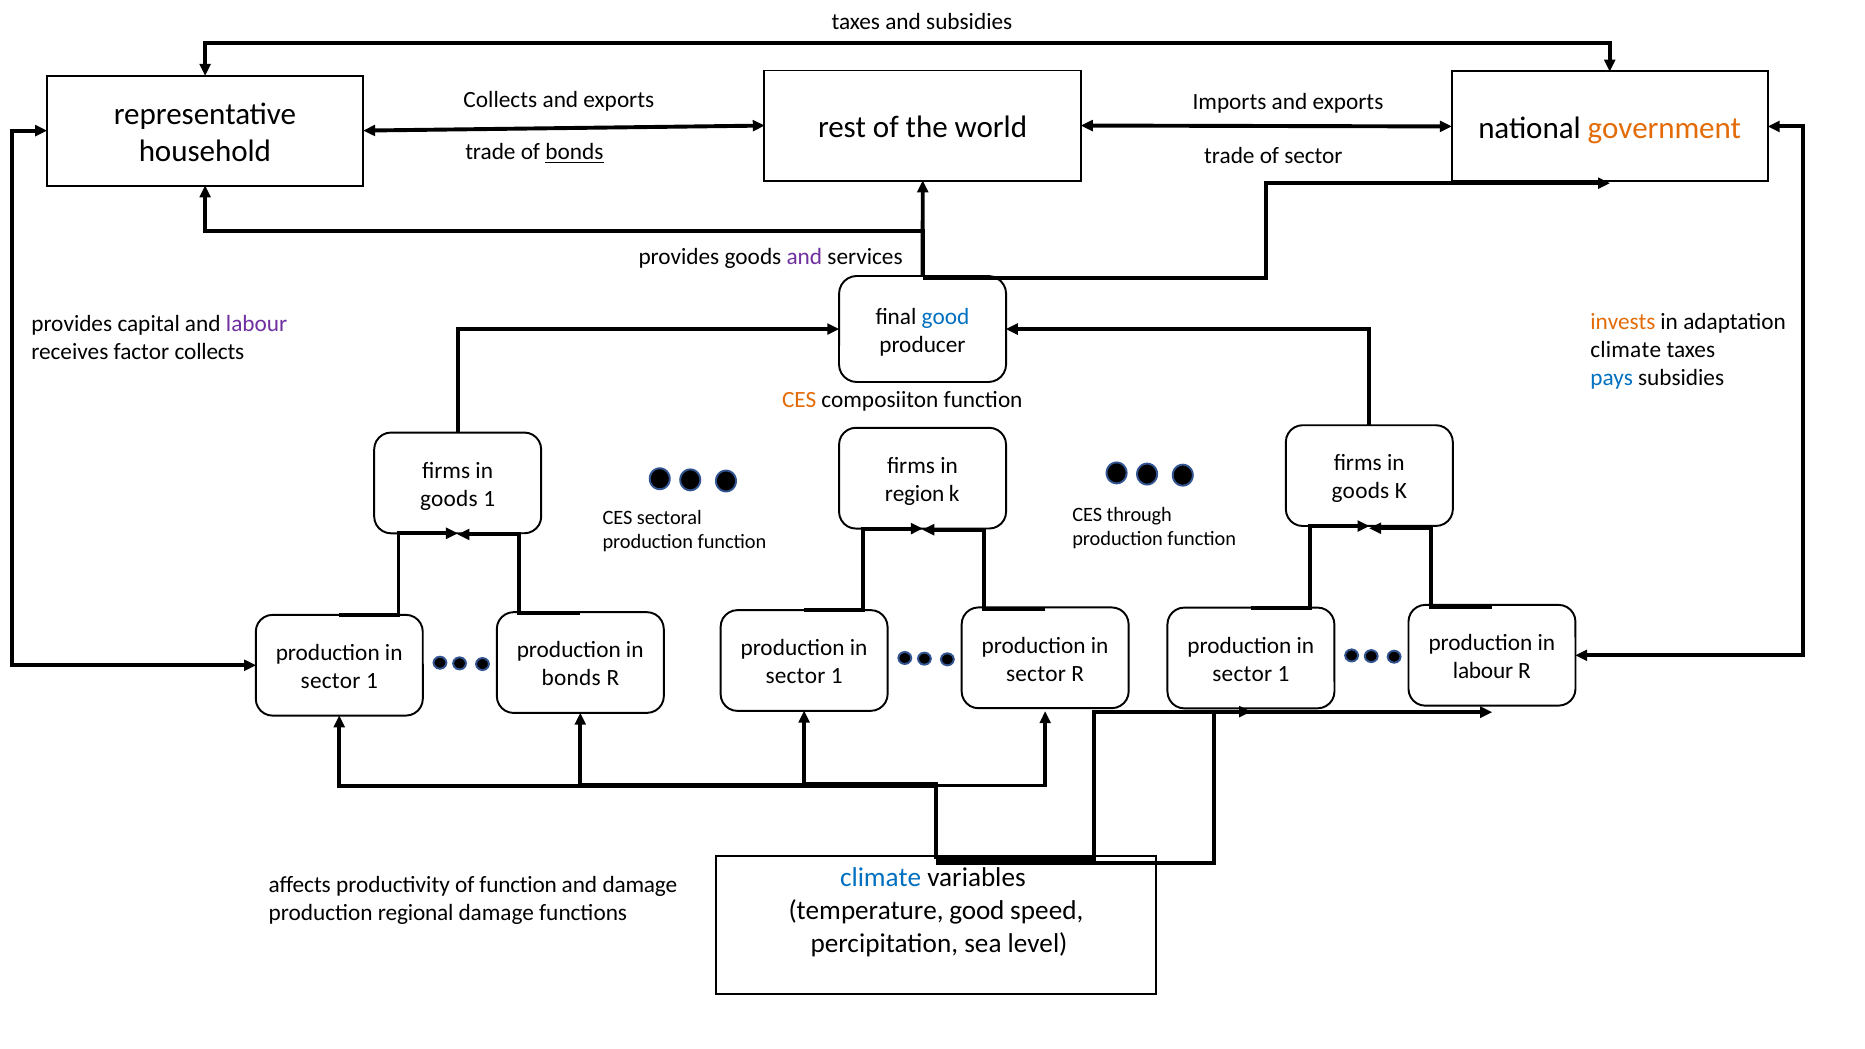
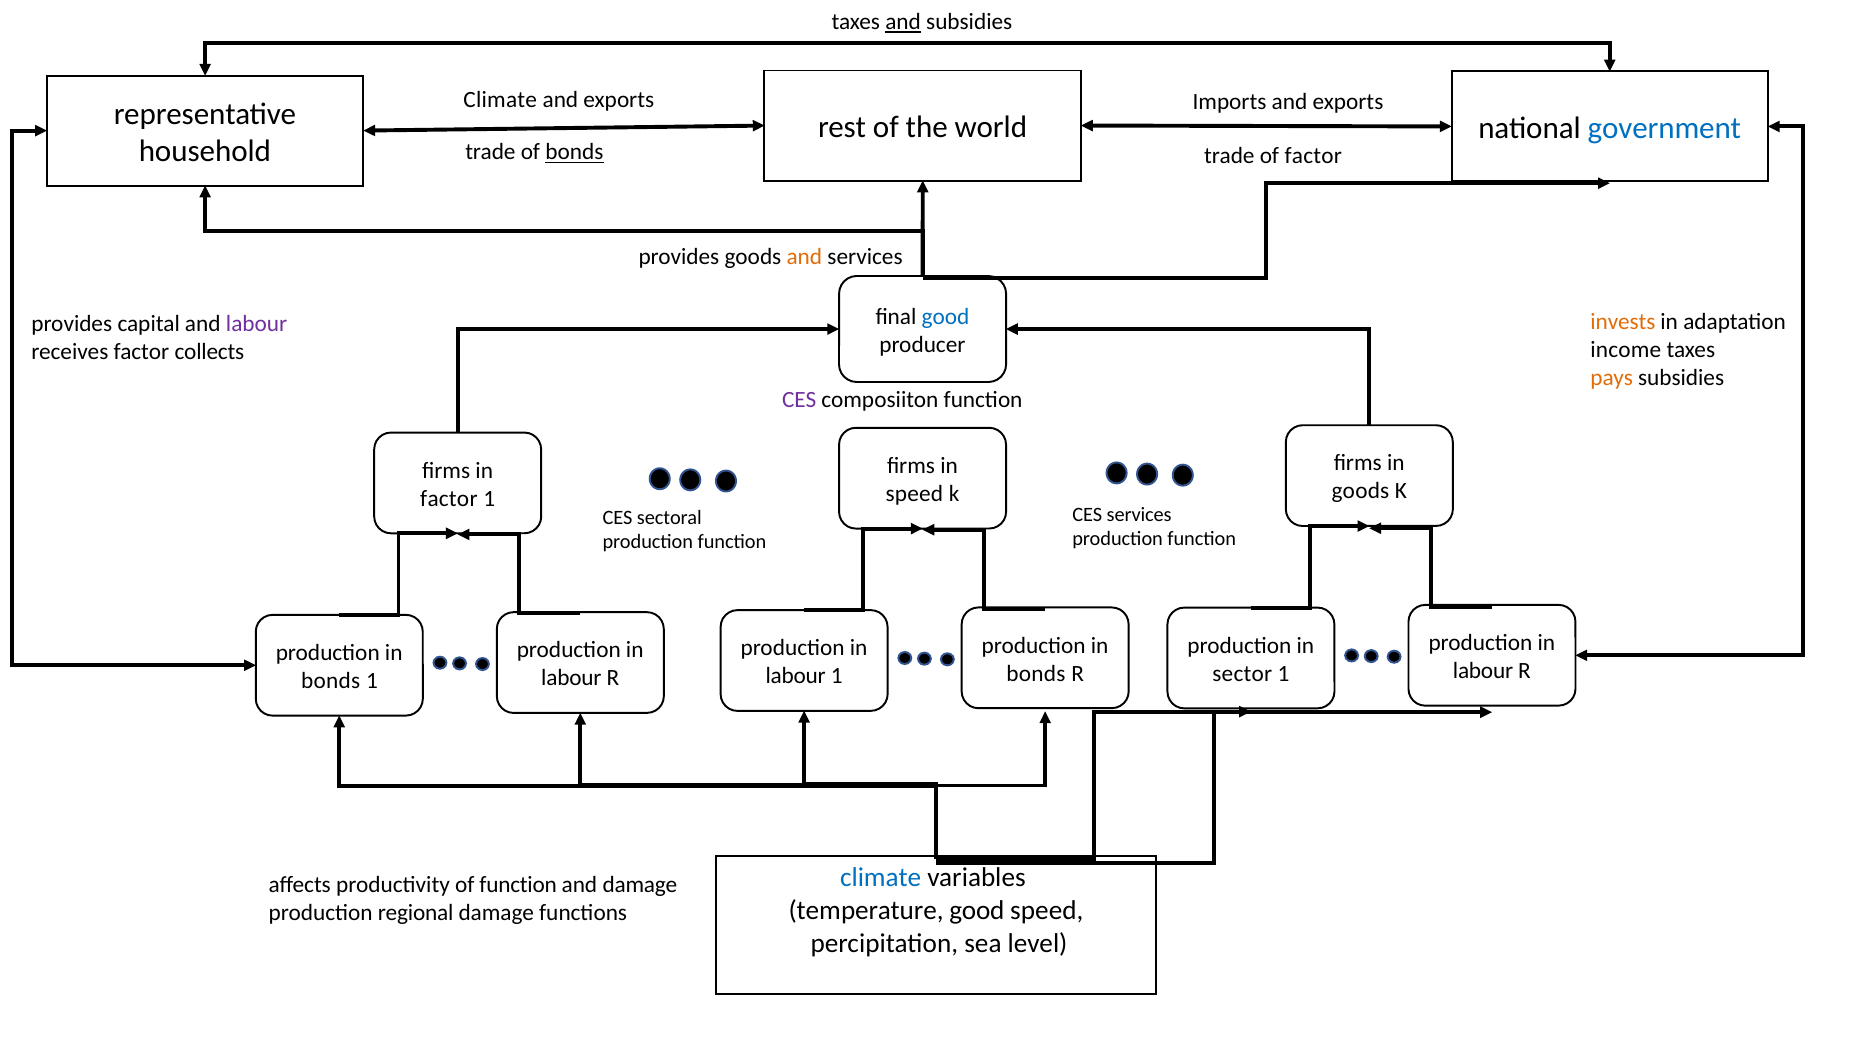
and at (903, 22) underline: none -> present
Collects at (500, 100): Collects -> Climate
government colour: orange -> blue
of sector: sector -> factor
and at (804, 256) colour: purple -> orange
climate at (1626, 350): climate -> income
pays colour: blue -> orange
CES at (799, 400) colour: orange -> purple
region at (915, 494): region -> speed
goods at (449, 499): goods -> factor
CES through: through -> services
sector at (1036, 673): sector -> bonds
sector at (795, 676): sector -> labour
bonds at (571, 678): bonds -> labour
sector at (331, 681): sector -> bonds
